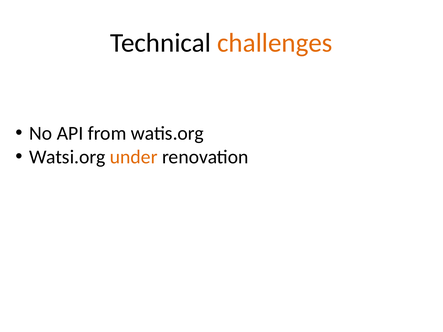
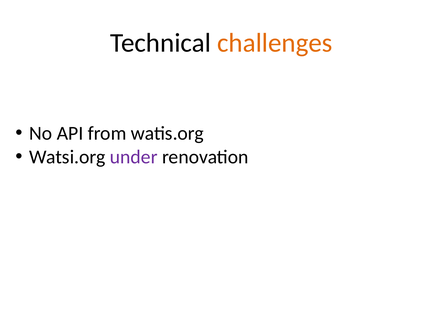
under colour: orange -> purple
